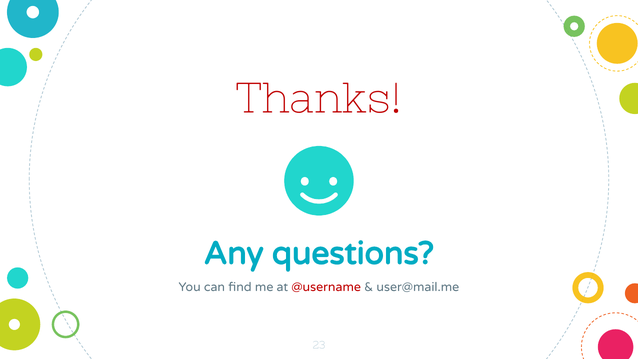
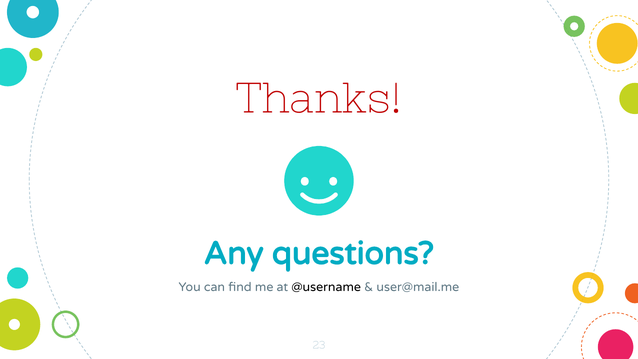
@username colour: red -> black
